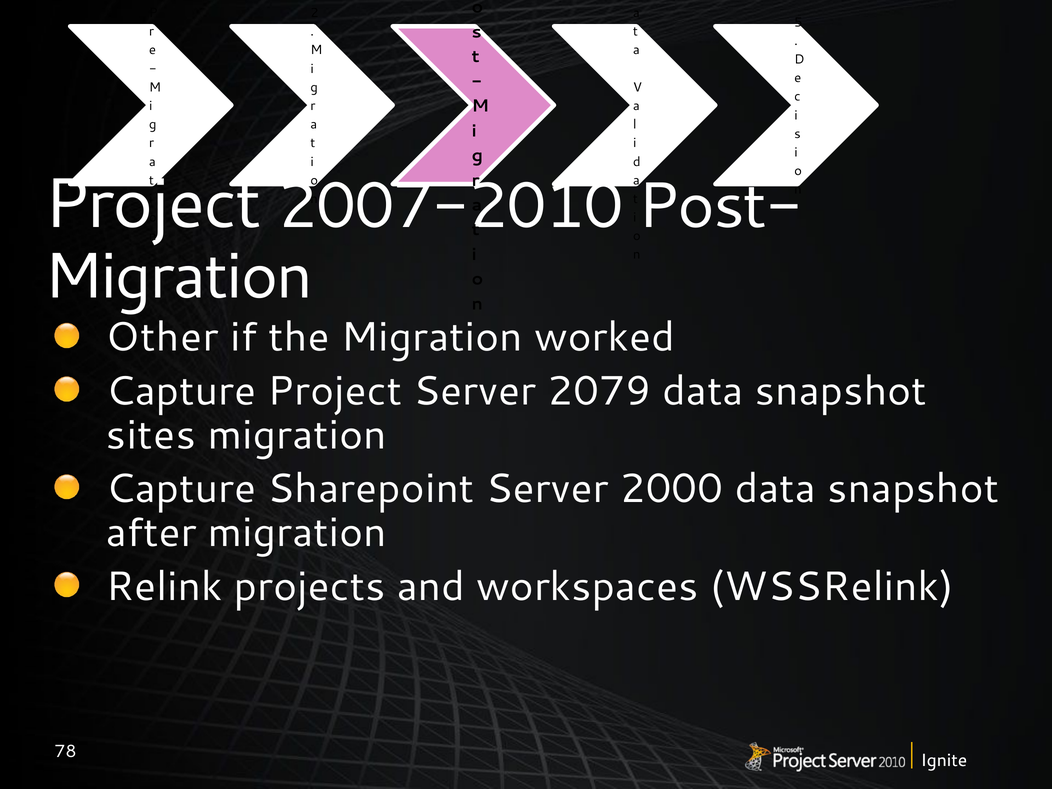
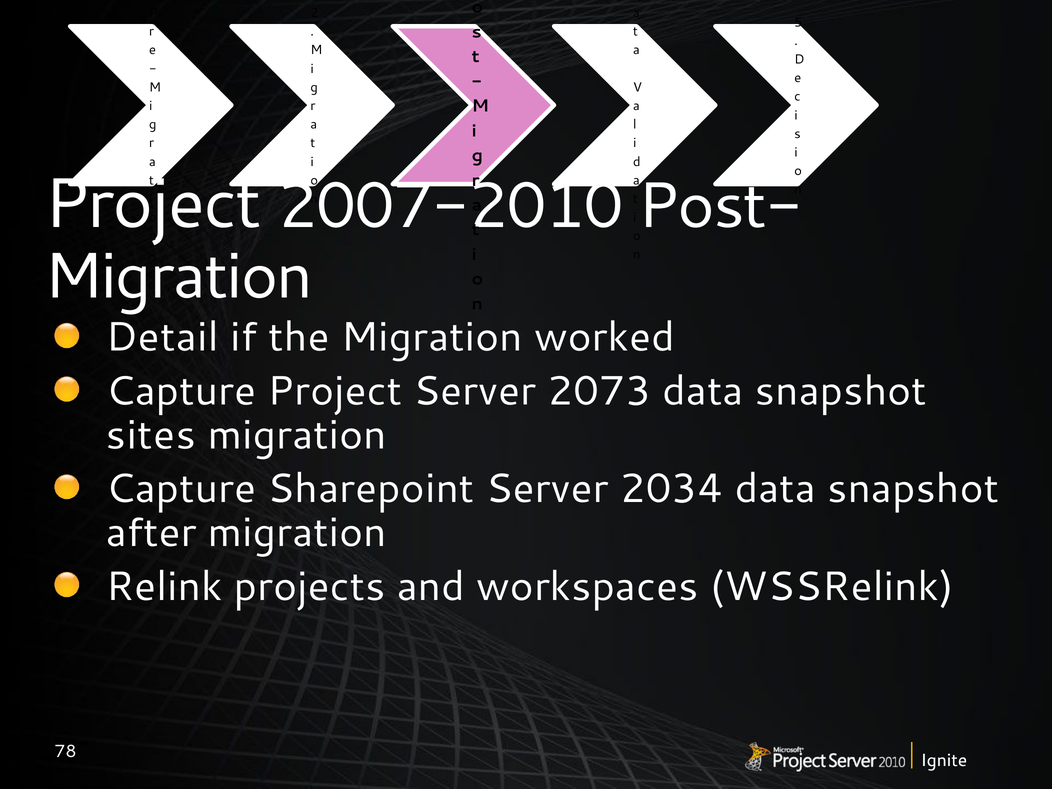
Other: Other -> Detail
2079: 2079 -> 2073
2000: 2000 -> 2034
